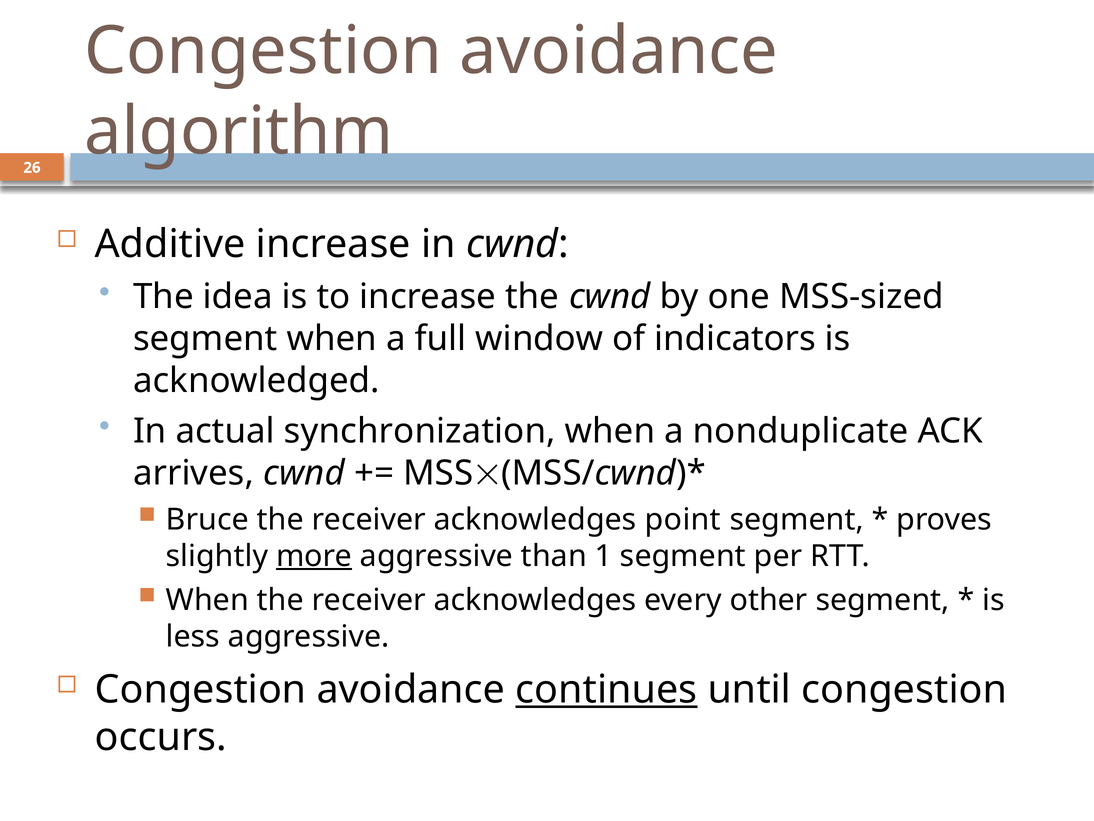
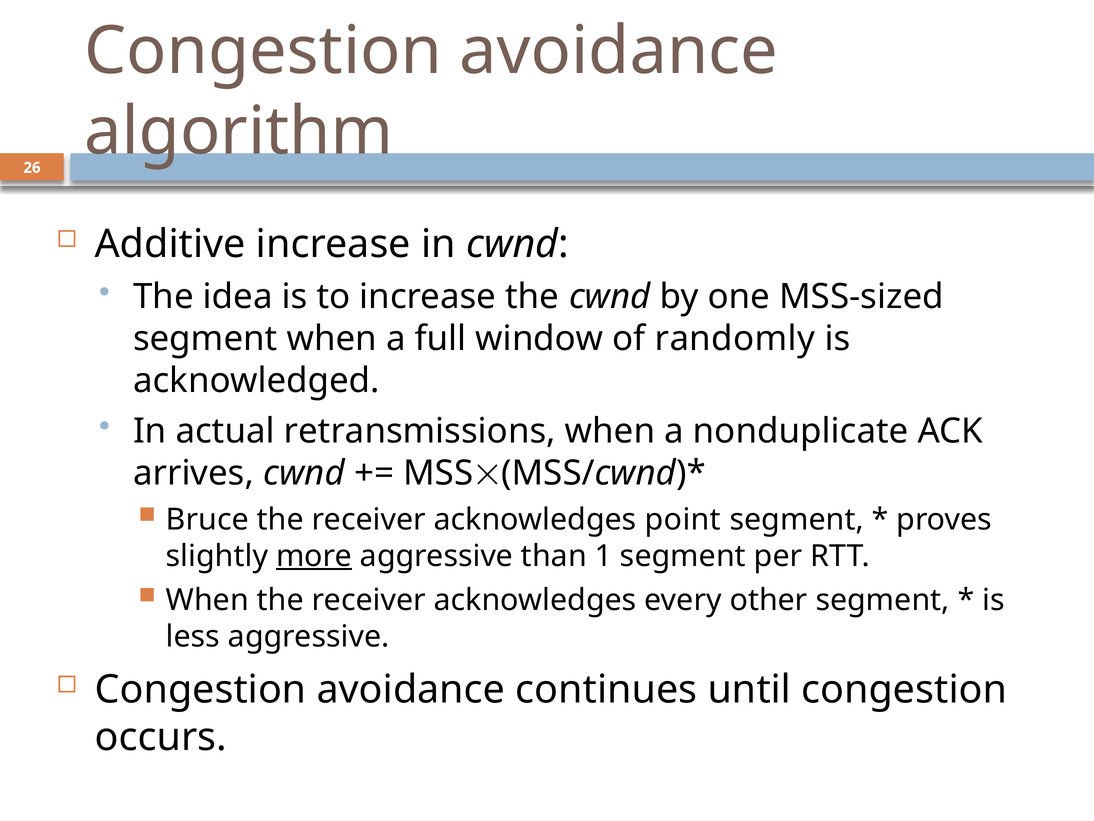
indicators: indicators -> randomly
synchronization: synchronization -> retransmissions
continues underline: present -> none
